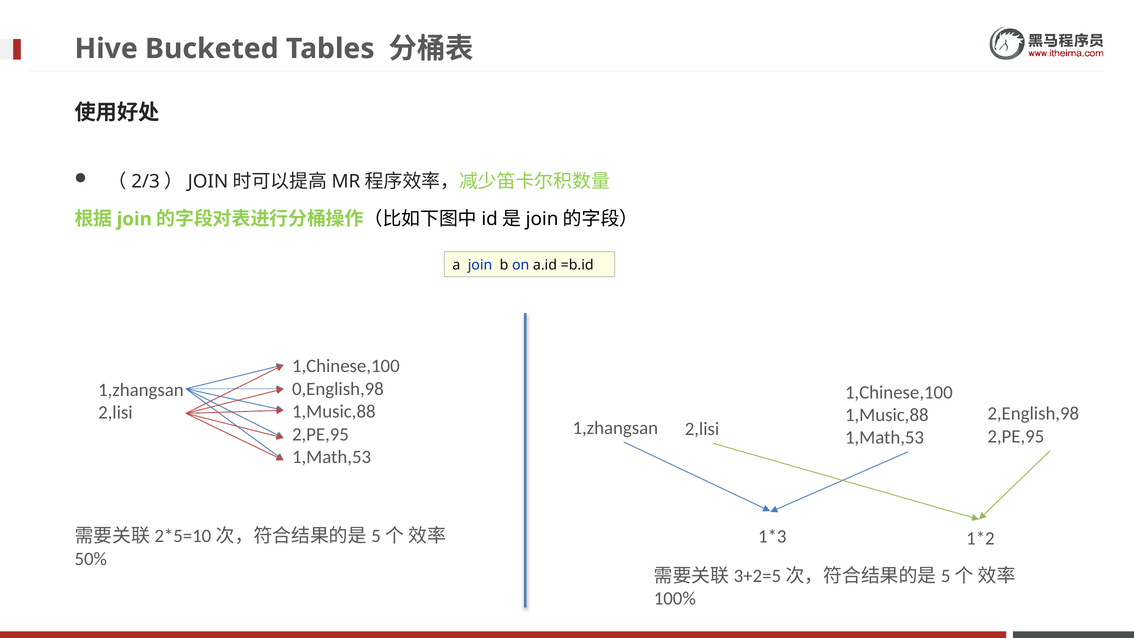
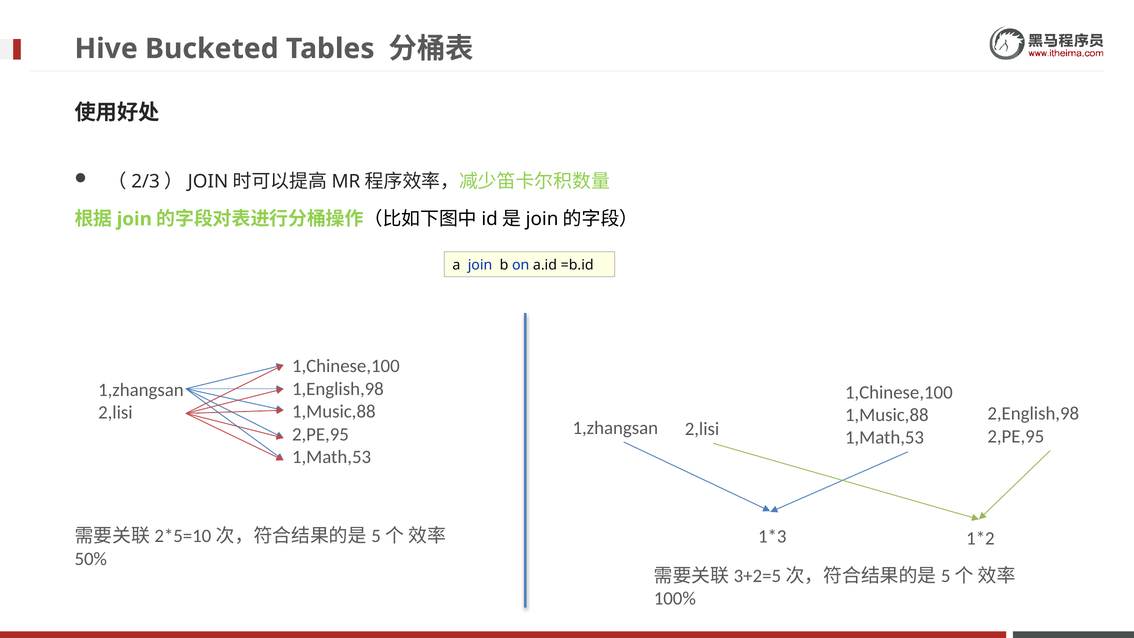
0,English,98: 0,English,98 -> 1,English,98
